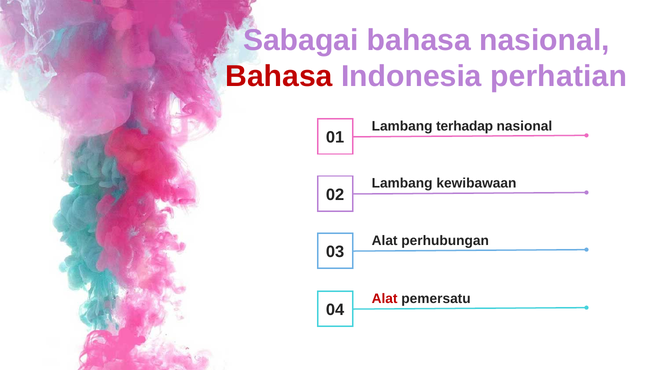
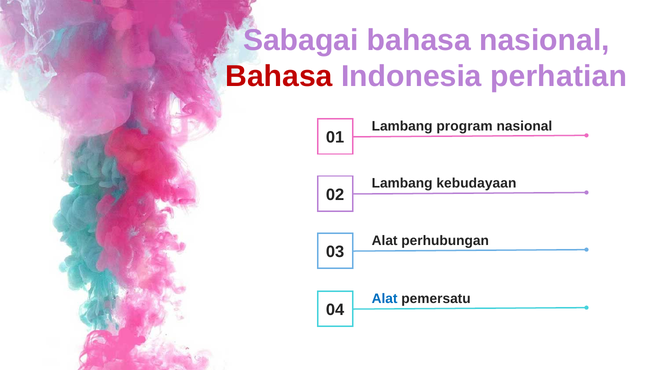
terhadap: terhadap -> program
kewibawaan: kewibawaan -> kebudayaan
Alat at (385, 299) colour: red -> blue
